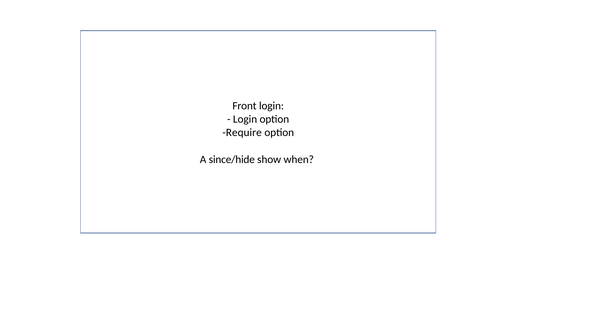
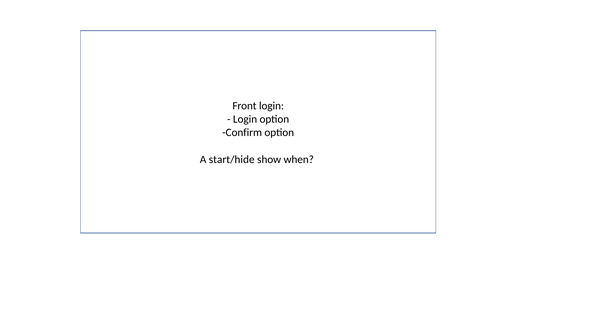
Require: Require -> Confirm
since/hide: since/hide -> start/hide
